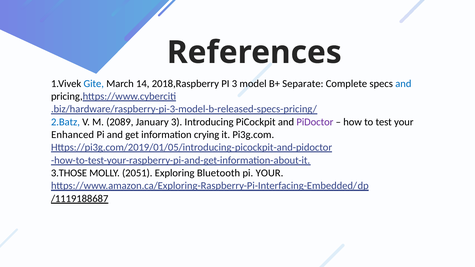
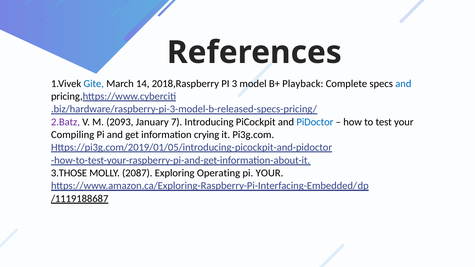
Separate: Separate -> Playback
2.Batz colour: blue -> purple
2089: 2089 -> 2093
January 3: 3 -> 7
PiDoctor colour: purple -> blue
Enhanced: Enhanced -> Compiling
2051: 2051 -> 2087
Bluetooth: Bluetooth -> Operating
